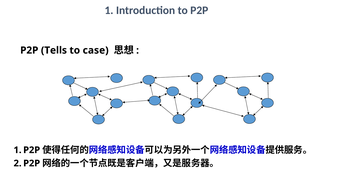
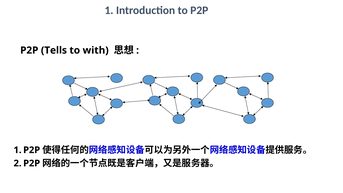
case: case -> with
